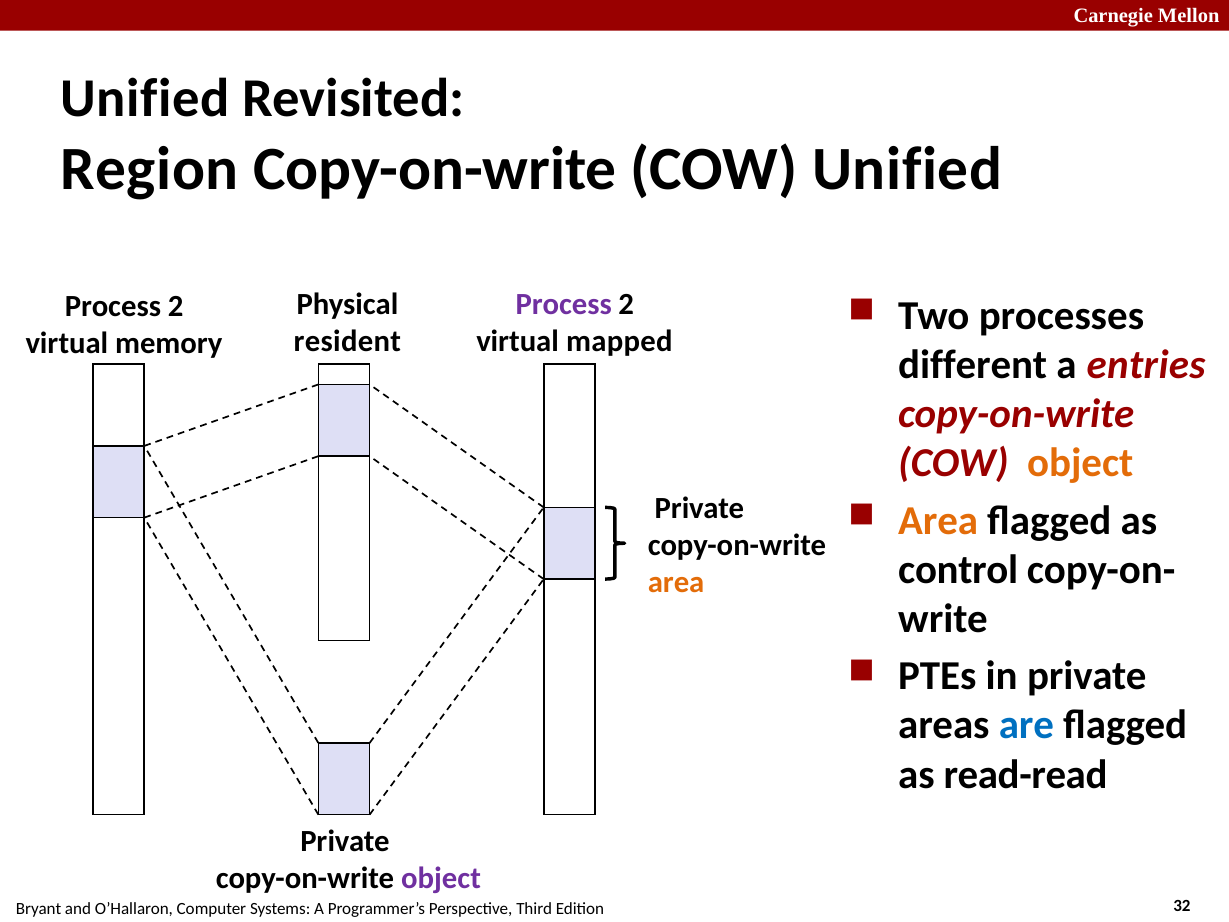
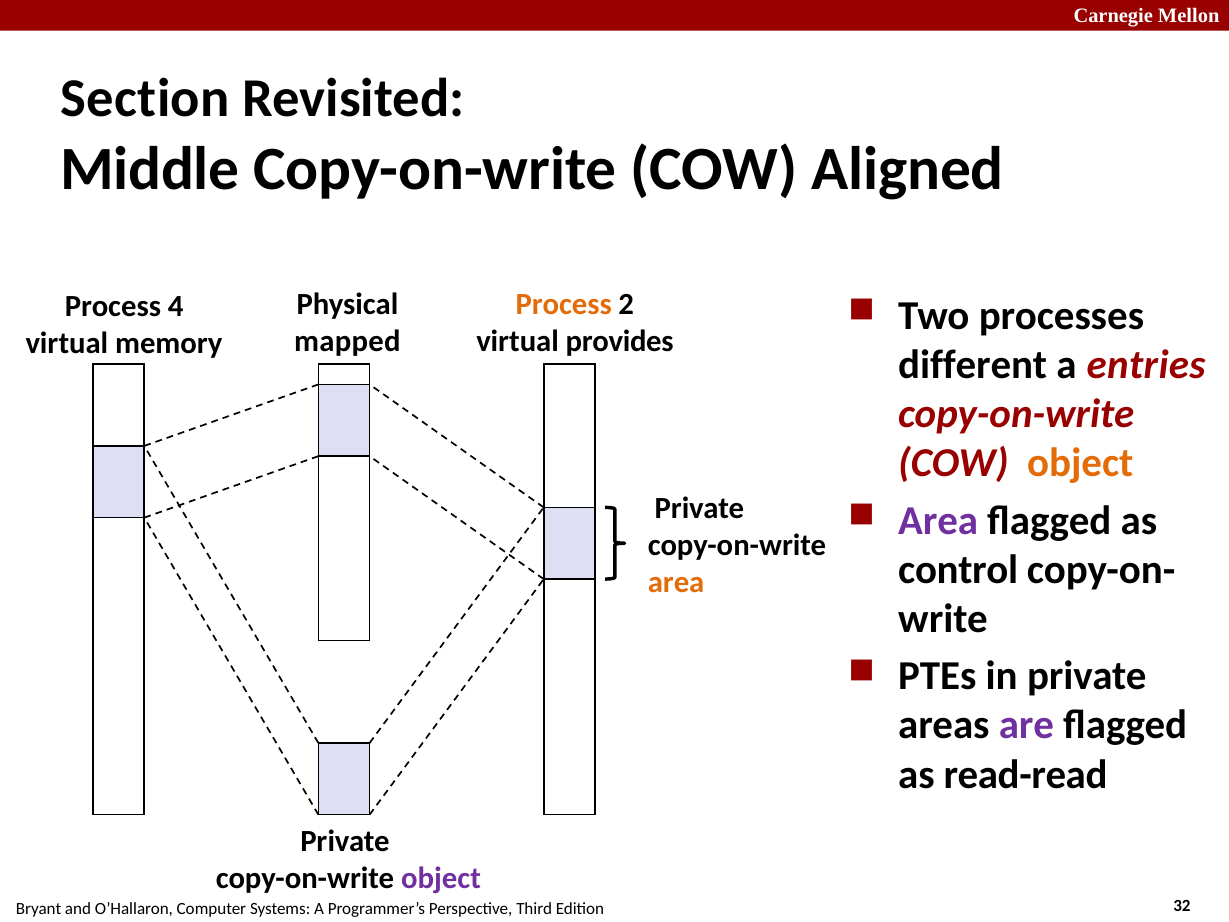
Unified at (145, 99): Unified -> Section
Region: Region -> Middle
COW Unified: Unified -> Aligned
Process at (564, 305) colour: purple -> orange
2 at (176, 307): 2 -> 4
resident: resident -> mapped
mapped: mapped -> provides
Area at (938, 520) colour: orange -> purple
are colour: blue -> purple
